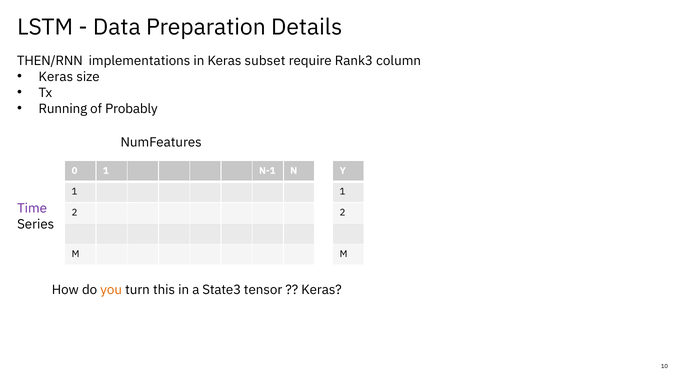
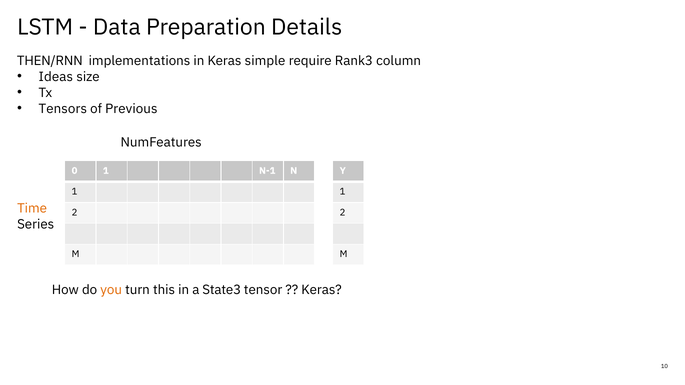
subset: subset -> simple
Keras at (56, 77): Keras -> Ideas
Running: Running -> Tensors
Probably: Probably -> Previous
Time colour: purple -> orange
